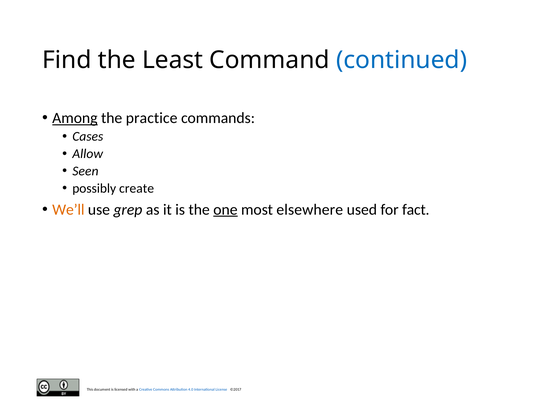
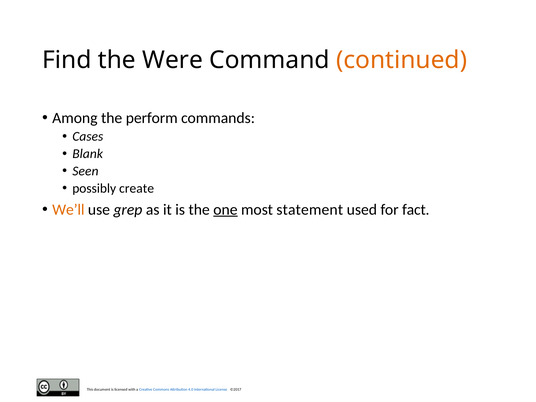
Least: Least -> Were
continued colour: blue -> orange
Among underline: present -> none
practice: practice -> perform
Allow: Allow -> Blank
elsewhere: elsewhere -> statement
